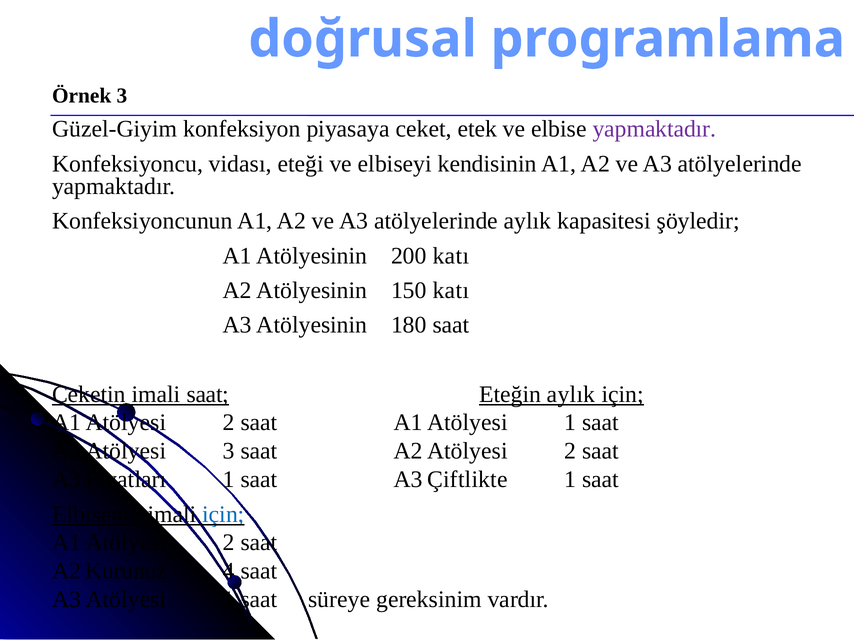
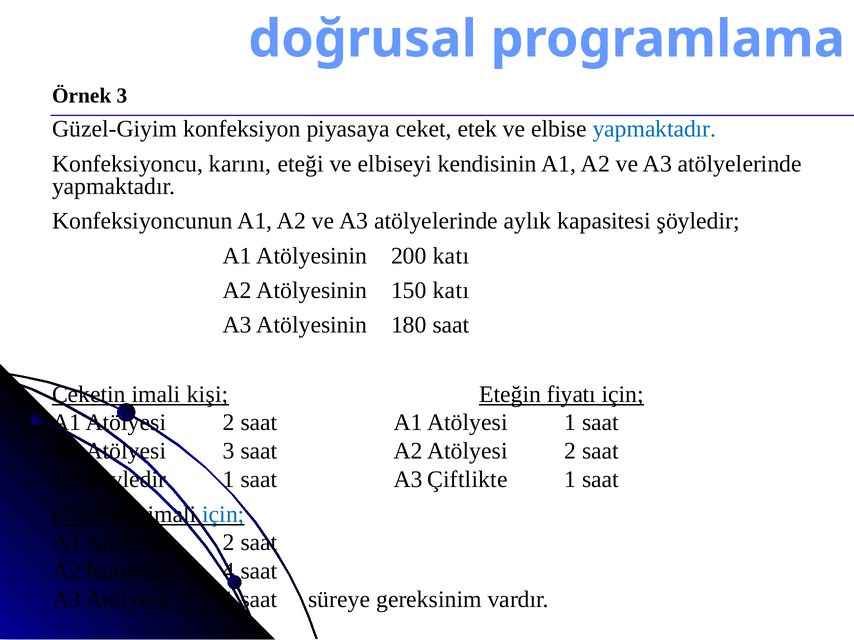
yapmaktadır at (654, 129) colour: purple -> blue
vidası: vidası -> karını
imali saat: saat -> kişi
Eteğin aylık: aylık -> fiyatı
A3 Fiyatları: Fiyatları -> Şöyledir
